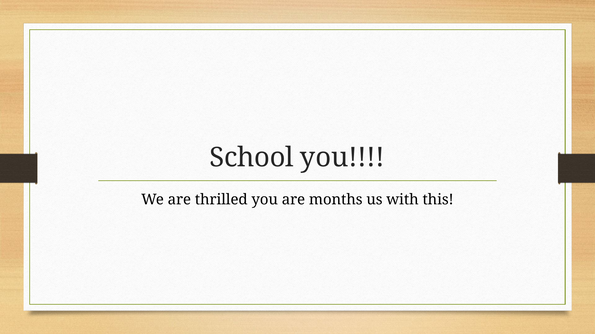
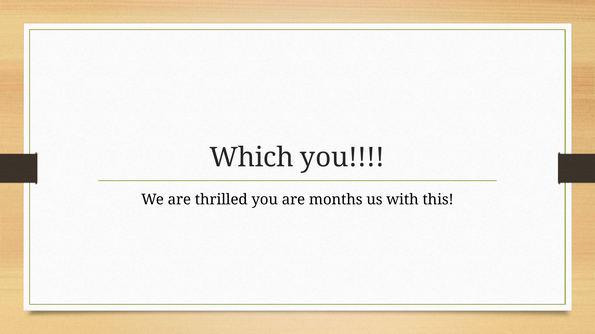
School: School -> Which
